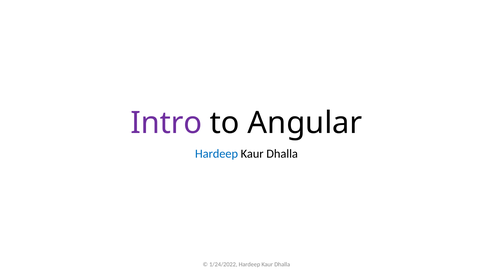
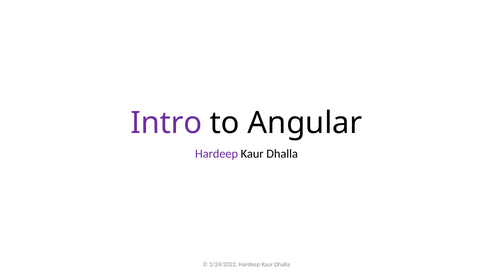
Hardeep at (217, 154) colour: blue -> purple
